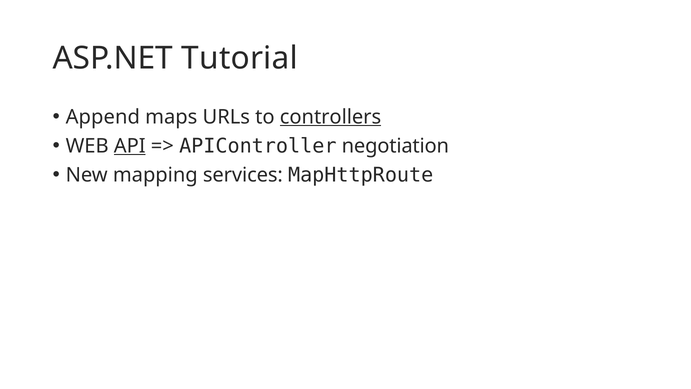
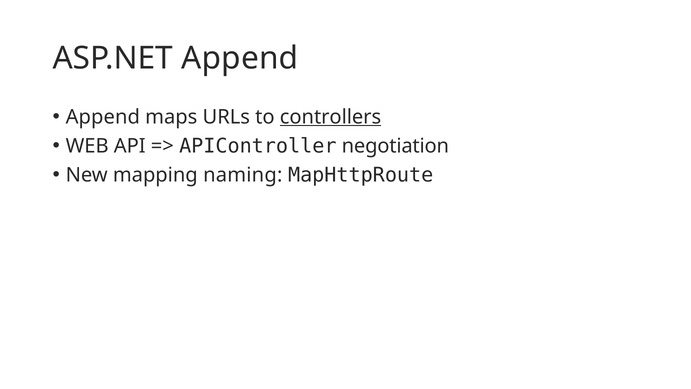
ASP.NET Tutorial: Tutorial -> Append
API underline: present -> none
services: services -> naming
